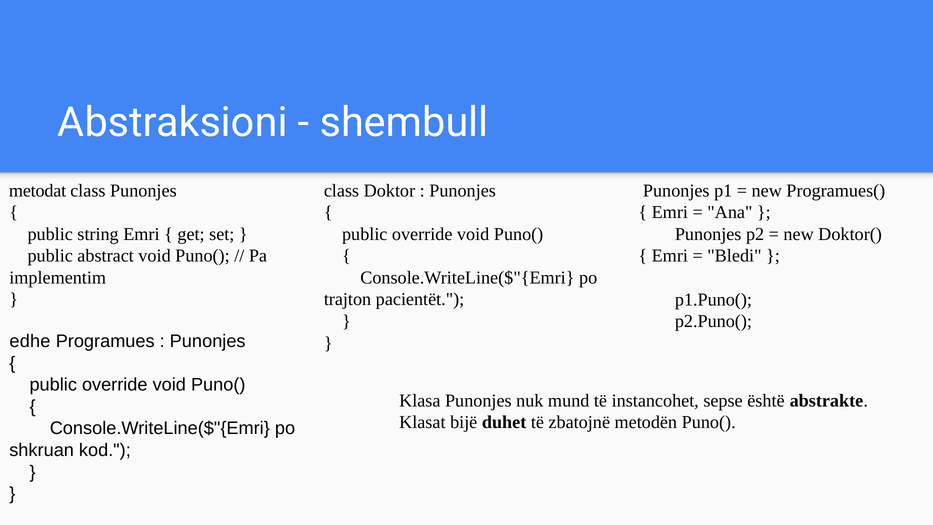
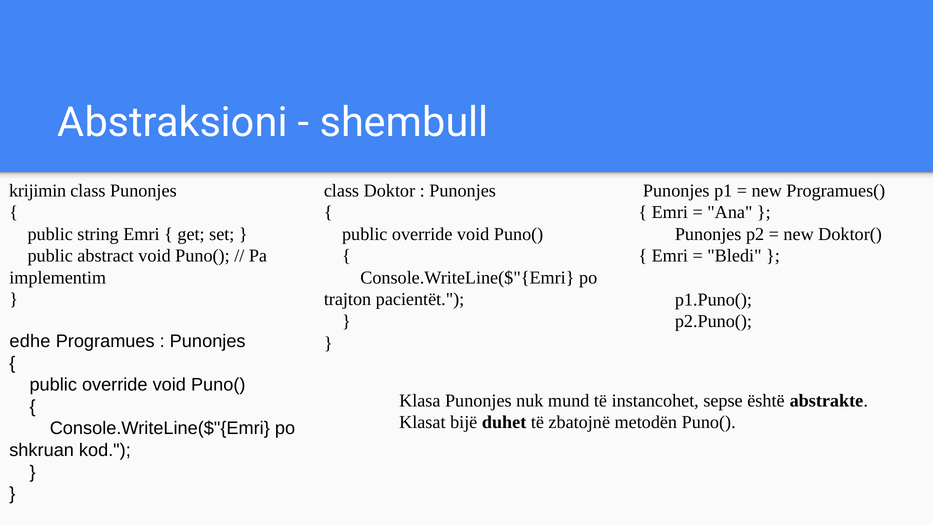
metodat: metodat -> krijimin
